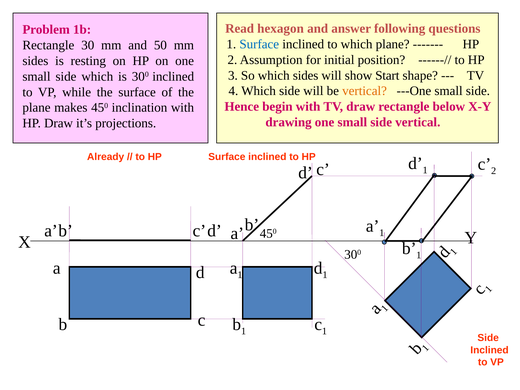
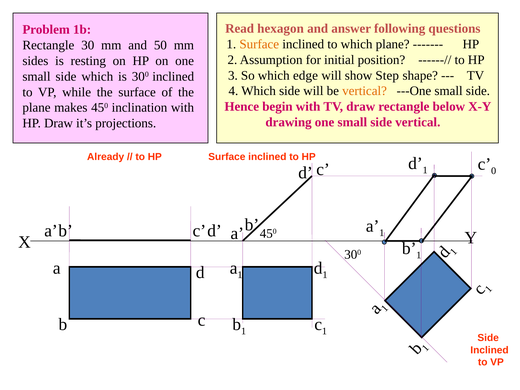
Surface at (259, 44) colour: blue -> orange
which sides: sides -> edge
Start: Start -> Step
c 2: 2 -> 0
